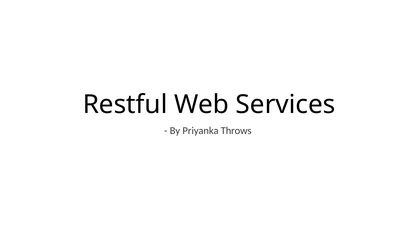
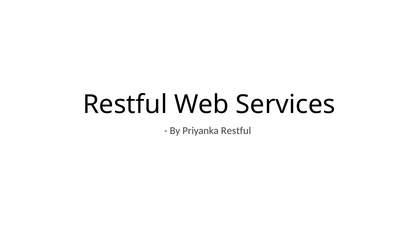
Priyanka Throws: Throws -> Restful
